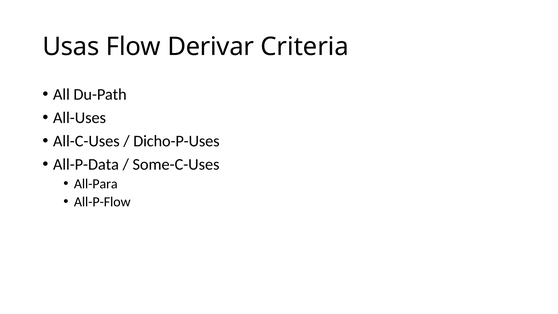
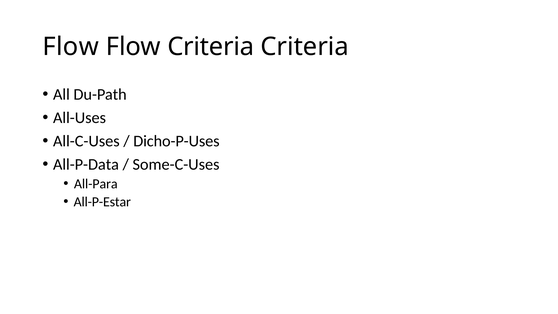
Usas at (71, 47): Usas -> Flow
Flow Derivar: Derivar -> Criteria
All-P-Flow: All-P-Flow -> All-P-Estar
